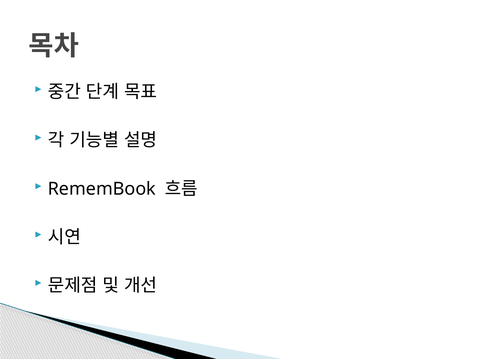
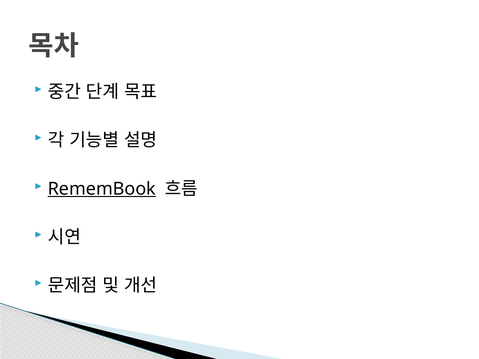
RememBook underline: none -> present
